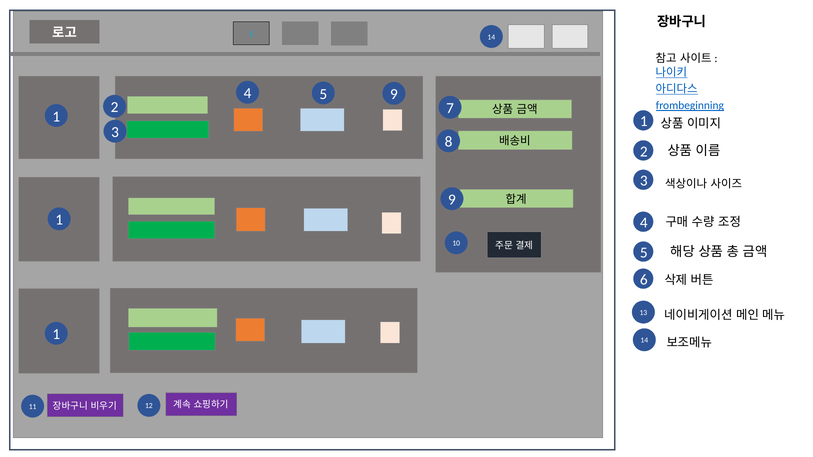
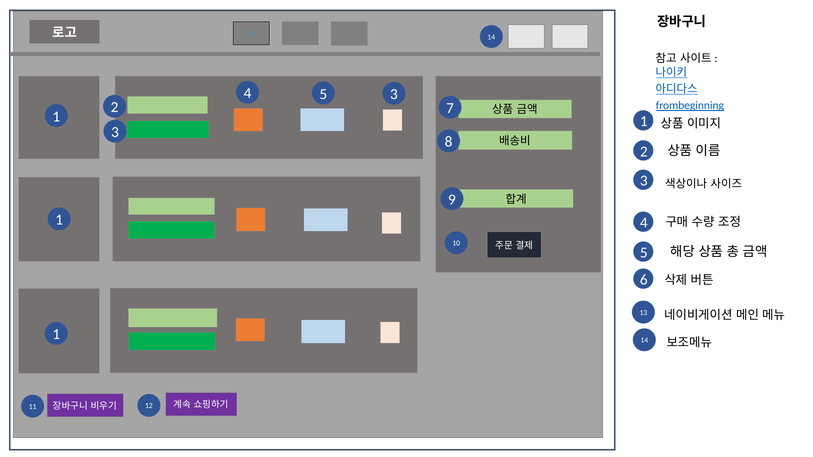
5 9: 9 -> 3
